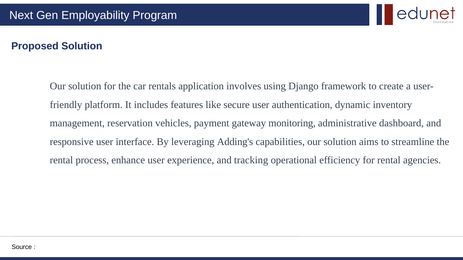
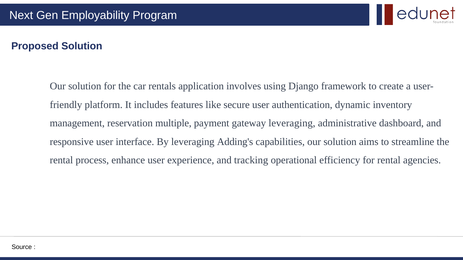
vehicles: vehicles -> multiple
gateway monitoring: monitoring -> leveraging
